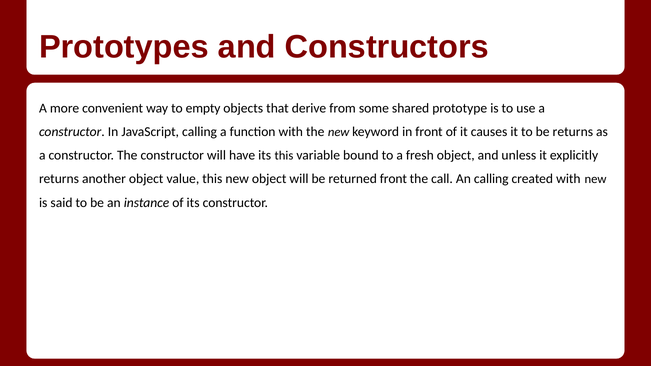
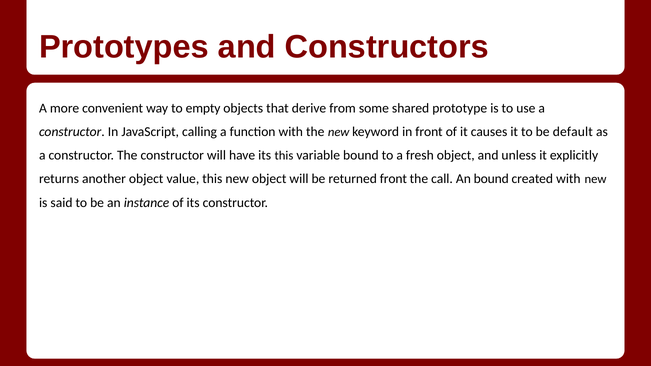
be returns: returns -> default
An calling: calling -> bound
